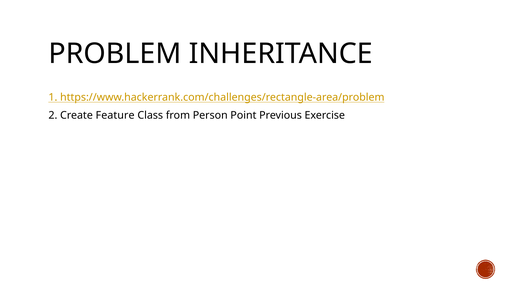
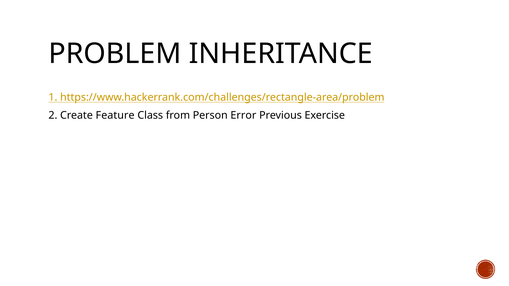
Point: Point -> Error
